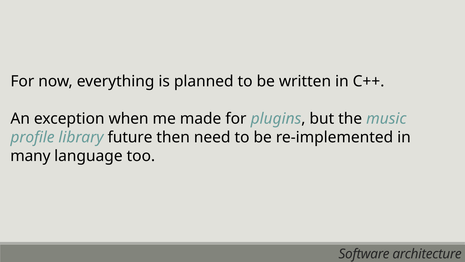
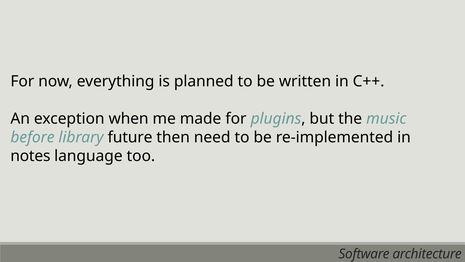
profile: profile -> before
many: many -> notes
